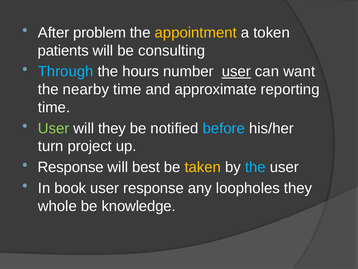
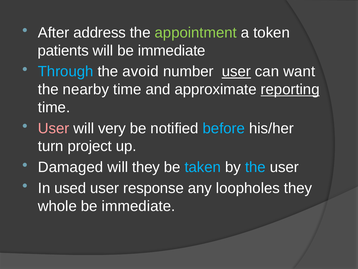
problem: problem -> address
appointment colour: yellow -> light green
will be consulting: consulting -> immediate
hours: hours -> avoid
reporting underline: none -> present
User at (54, 128) colour: light green -> pink
will they: they -> very
Response at (71, 167): Response -> Damaged
will best: best -> they
taken colour: yellow -> light blue
book: book -> used
knowledge at (139, 206): knowledge -> immediate
